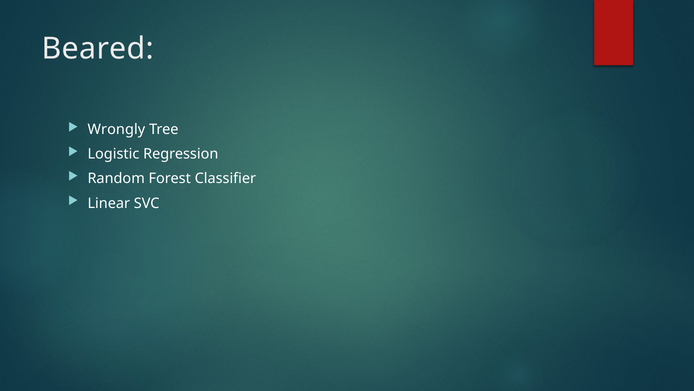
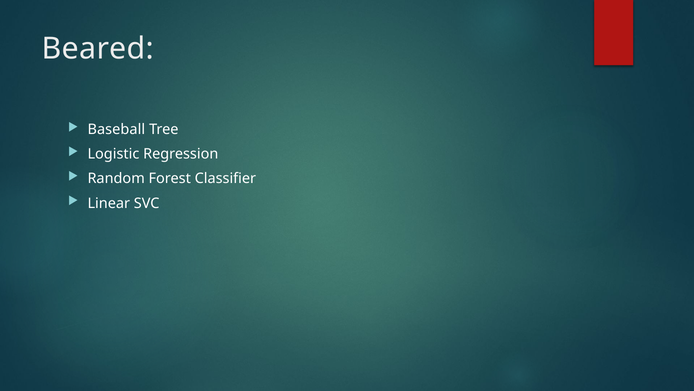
Wrongly: Wrongly -> Baseball
